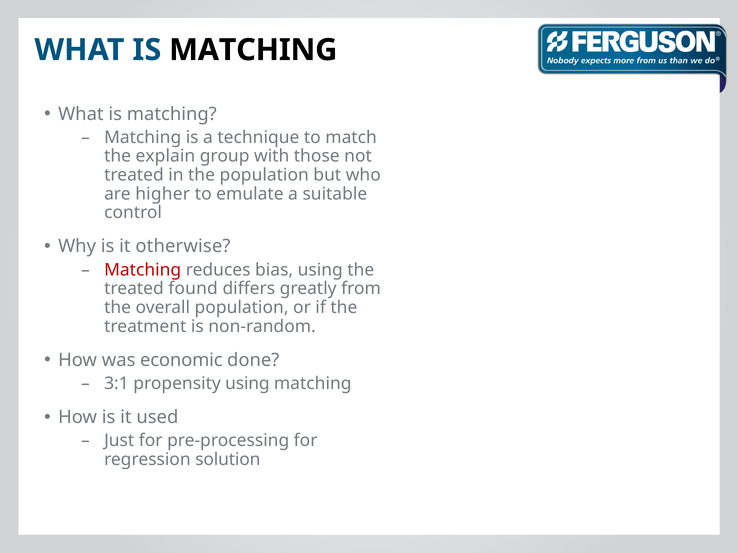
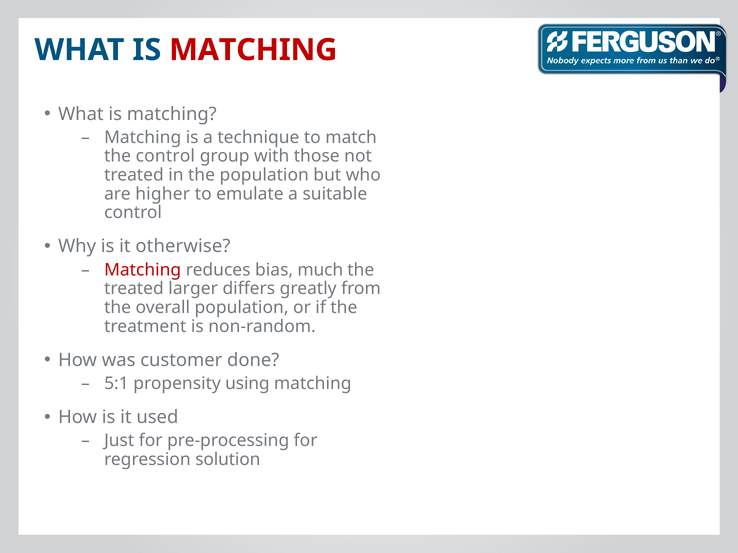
MATCHING at (253, 50) colour: black -> red
the explain: explain -> control
bias using: using -> much
found: found -> larger
economic: economic -> customer
3:1: 3:1 -> 5:1
